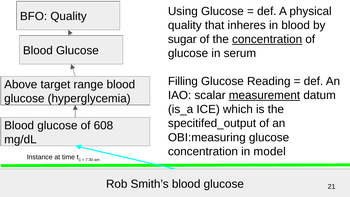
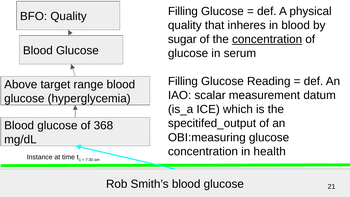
Quality Using: Using -> Filling
measurement underline: present -> none
608: 608 -> 368
model: model -> health
